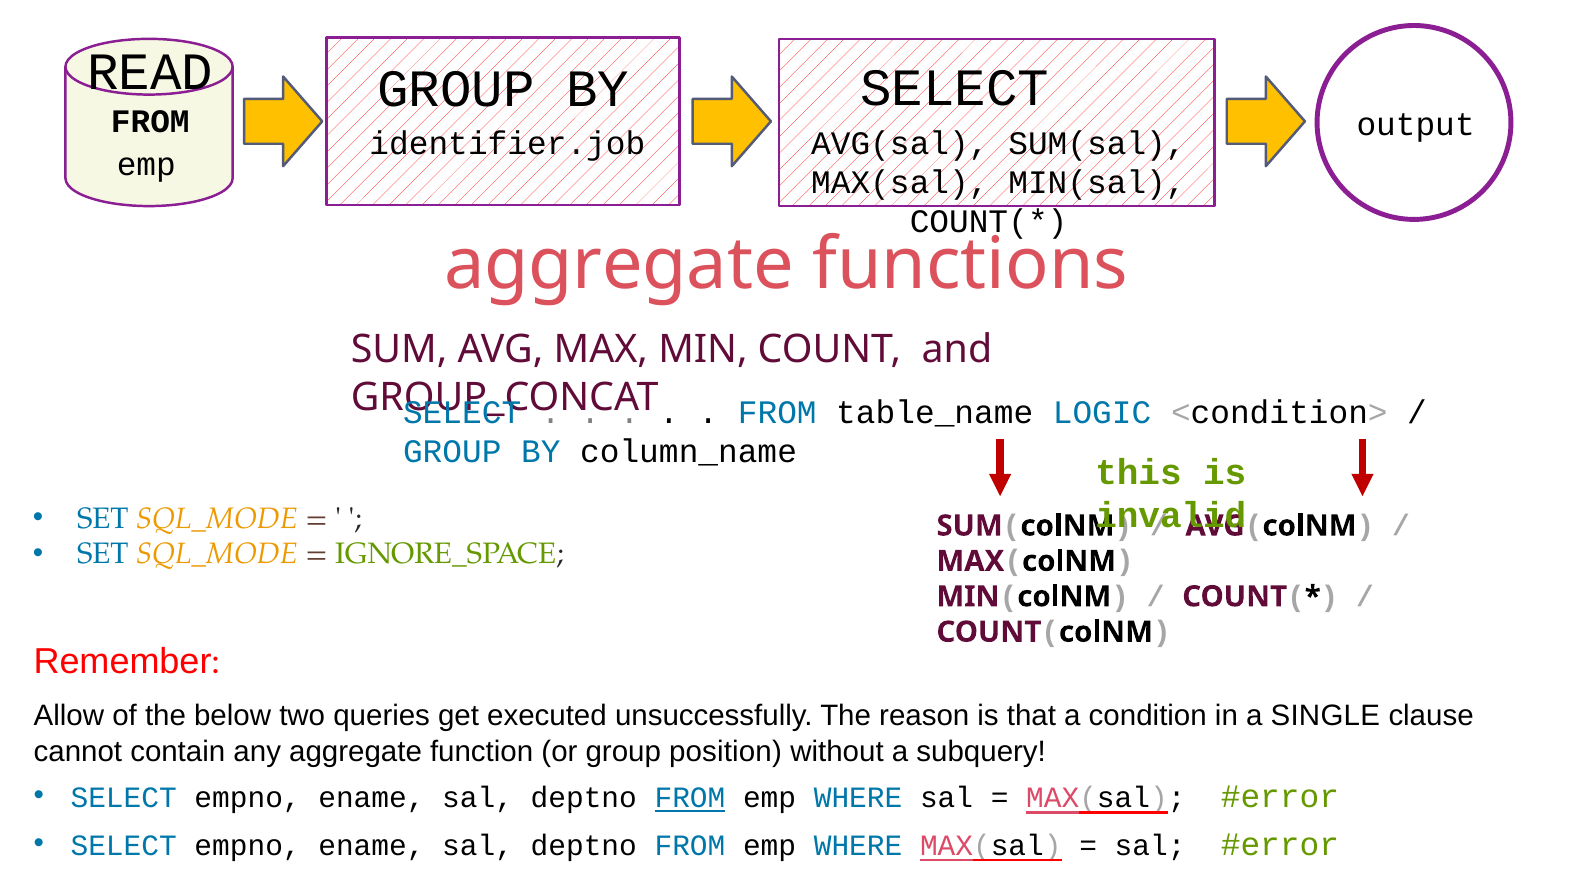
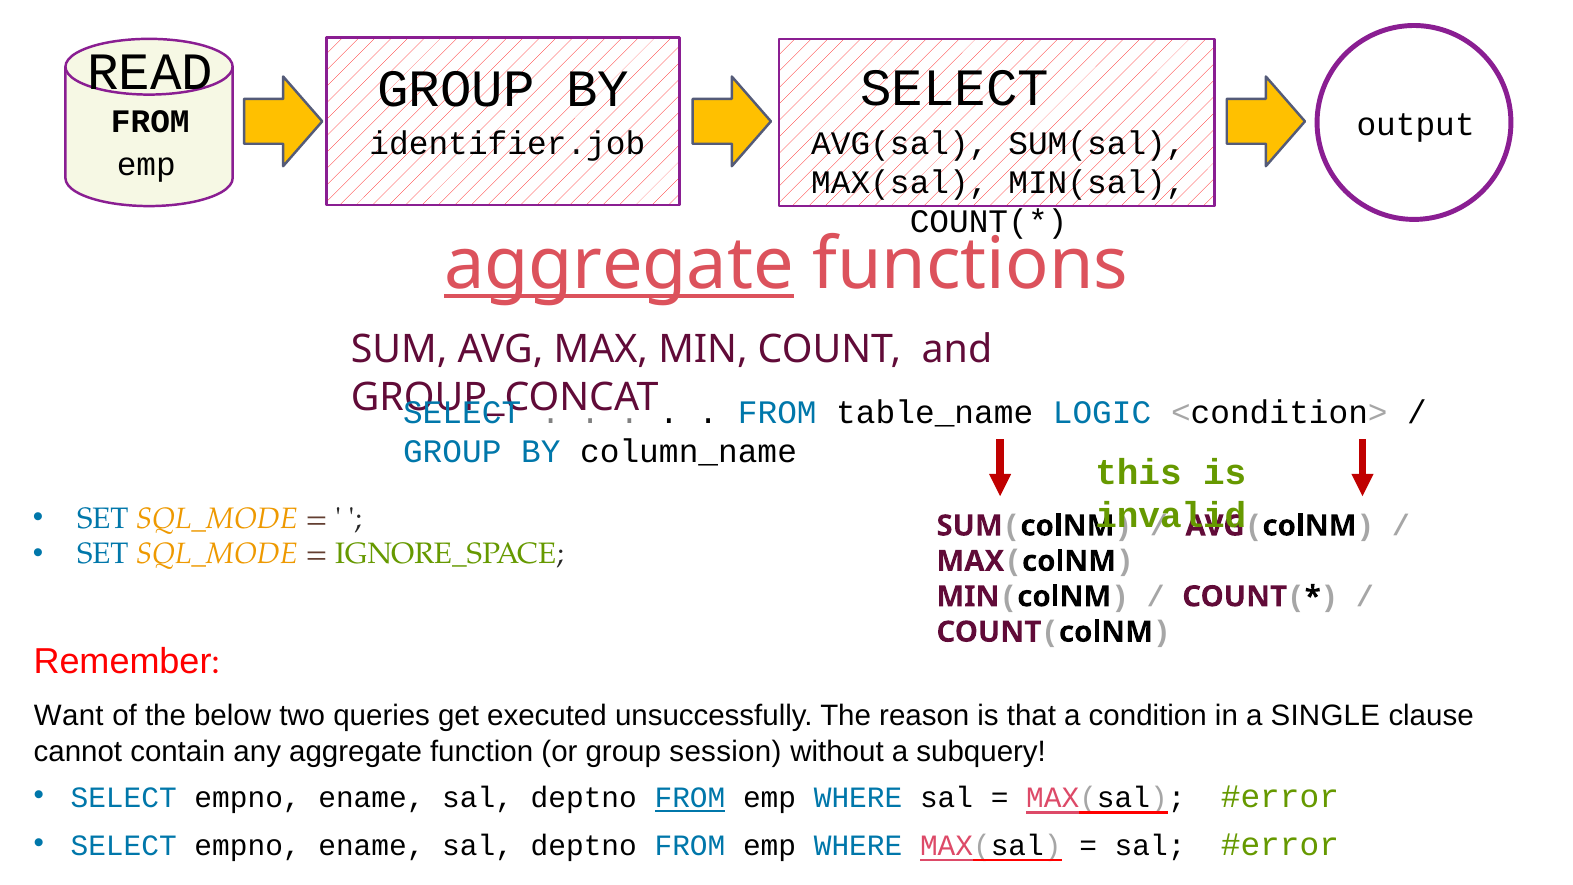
aggregate at (619, 265) underline: none -> present
Allow: Allow -> Want
position: position -> session
